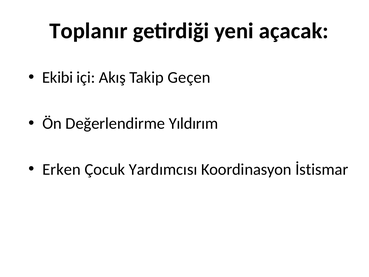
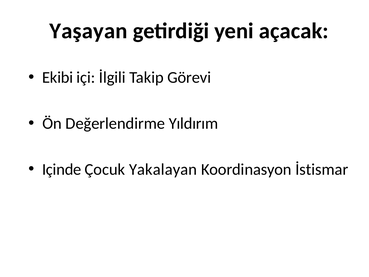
Toplanır: Toplanır -> Yaşayan
Akış: Akış -> İlgili
Geçen: Geçen -> Görevi
Erken: Erken -> Içinde
Yardımcısı: Yardımcısı -> Yakalayan
